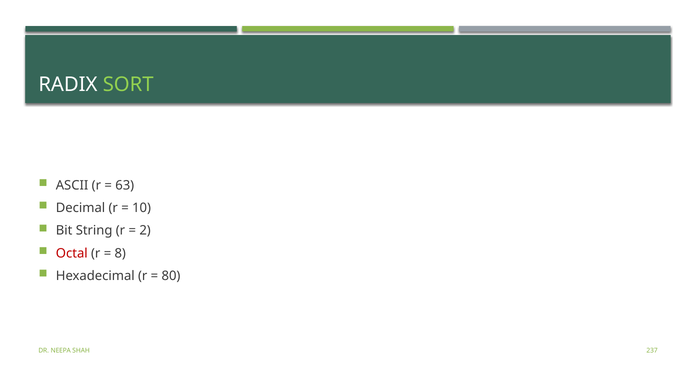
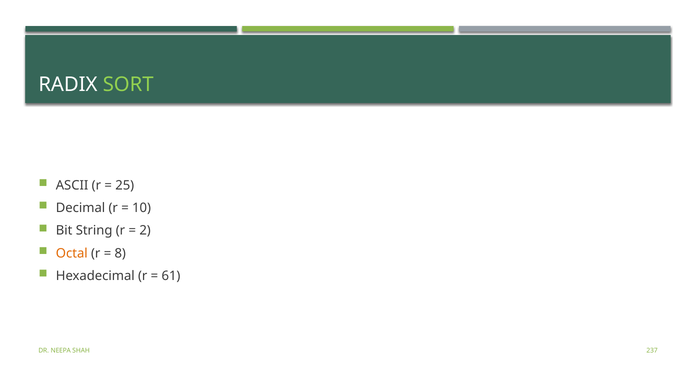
63: 63 -> 25
Octal colour: red -> orange
80: 80 -> 61
